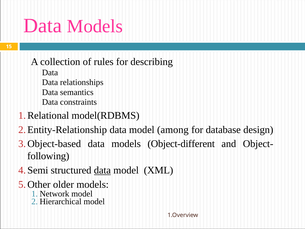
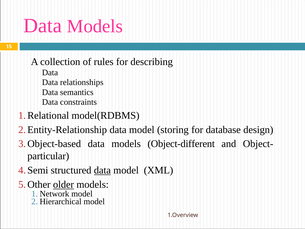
among: among -> storing
following: following -> particular
older underline: none -> present
